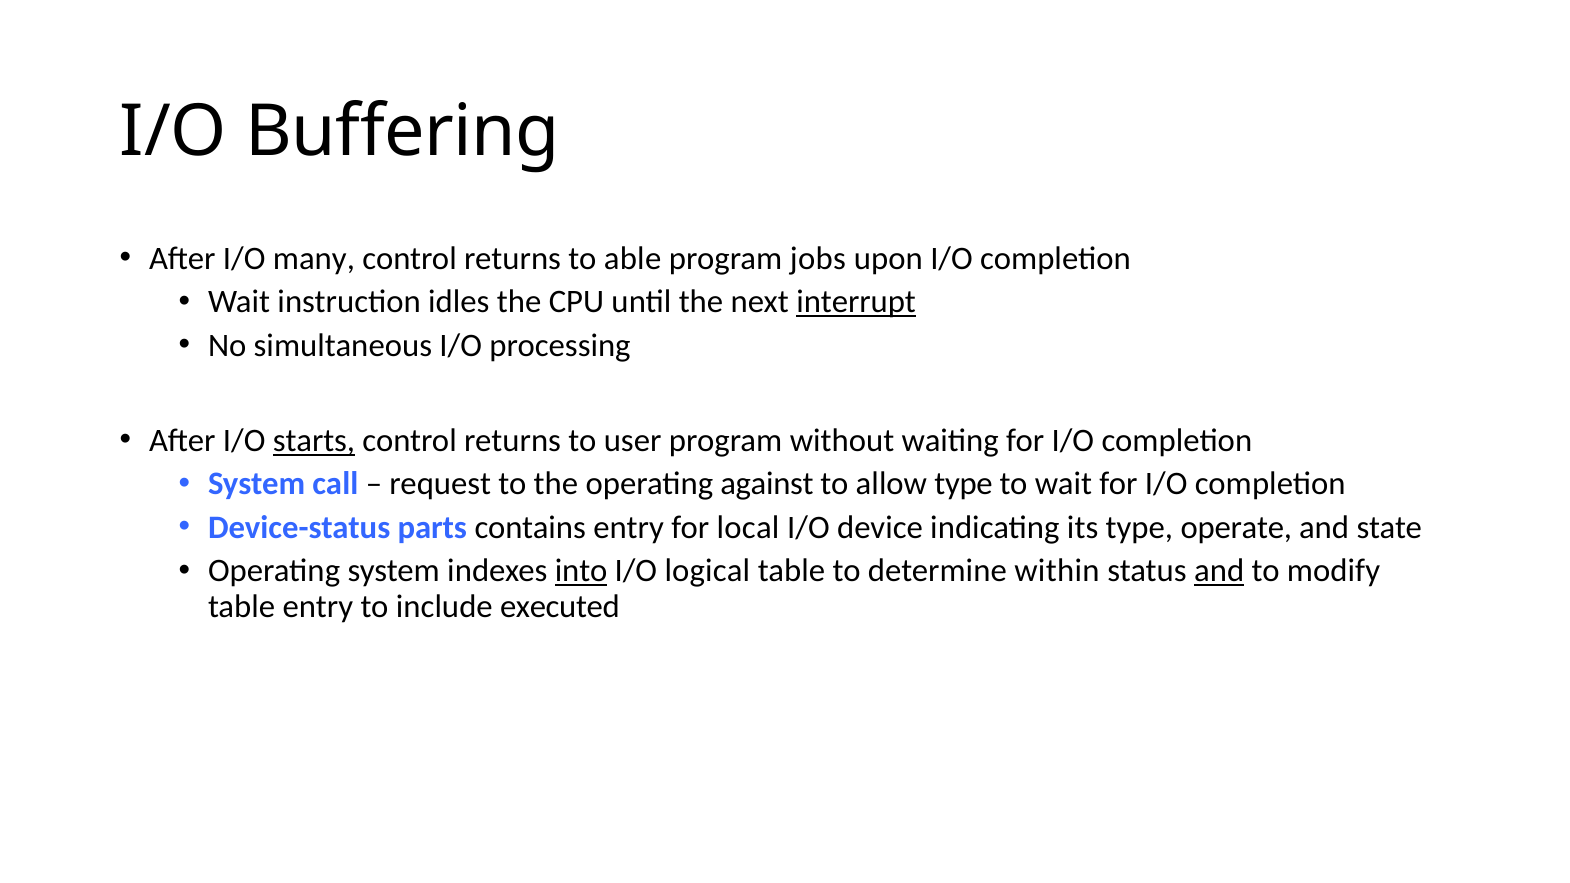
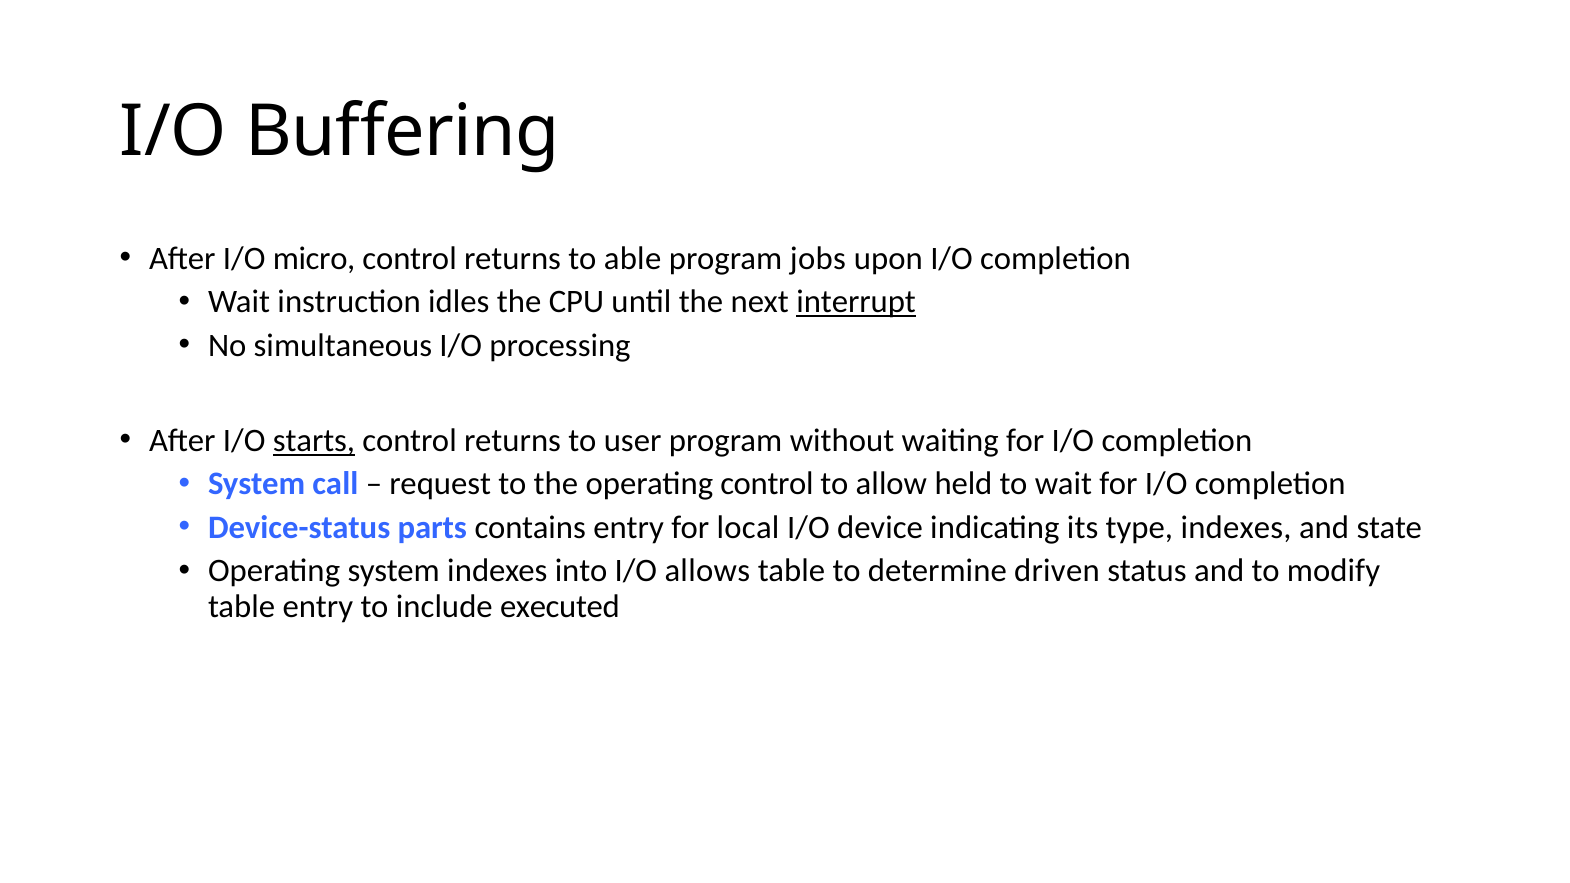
many: many -> micro
operating against: against -> control
allow type: type -> held
type operate: operate -> indexes
into underline: present -> none
logical: logical -> allows
within: within -> driven
and at (1219, 571) underline: present -> none
